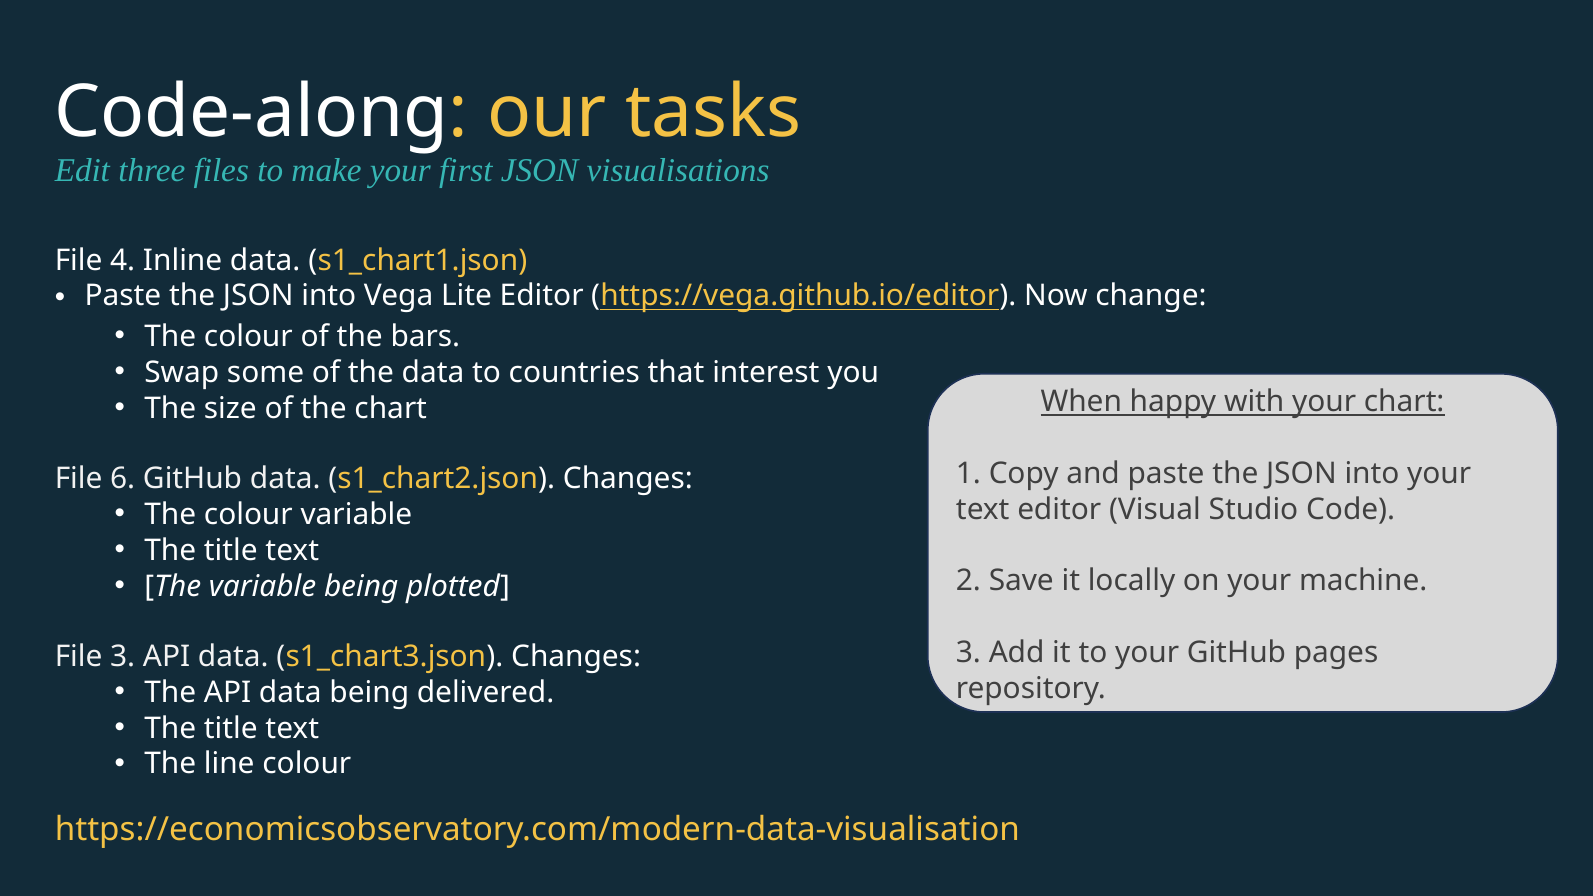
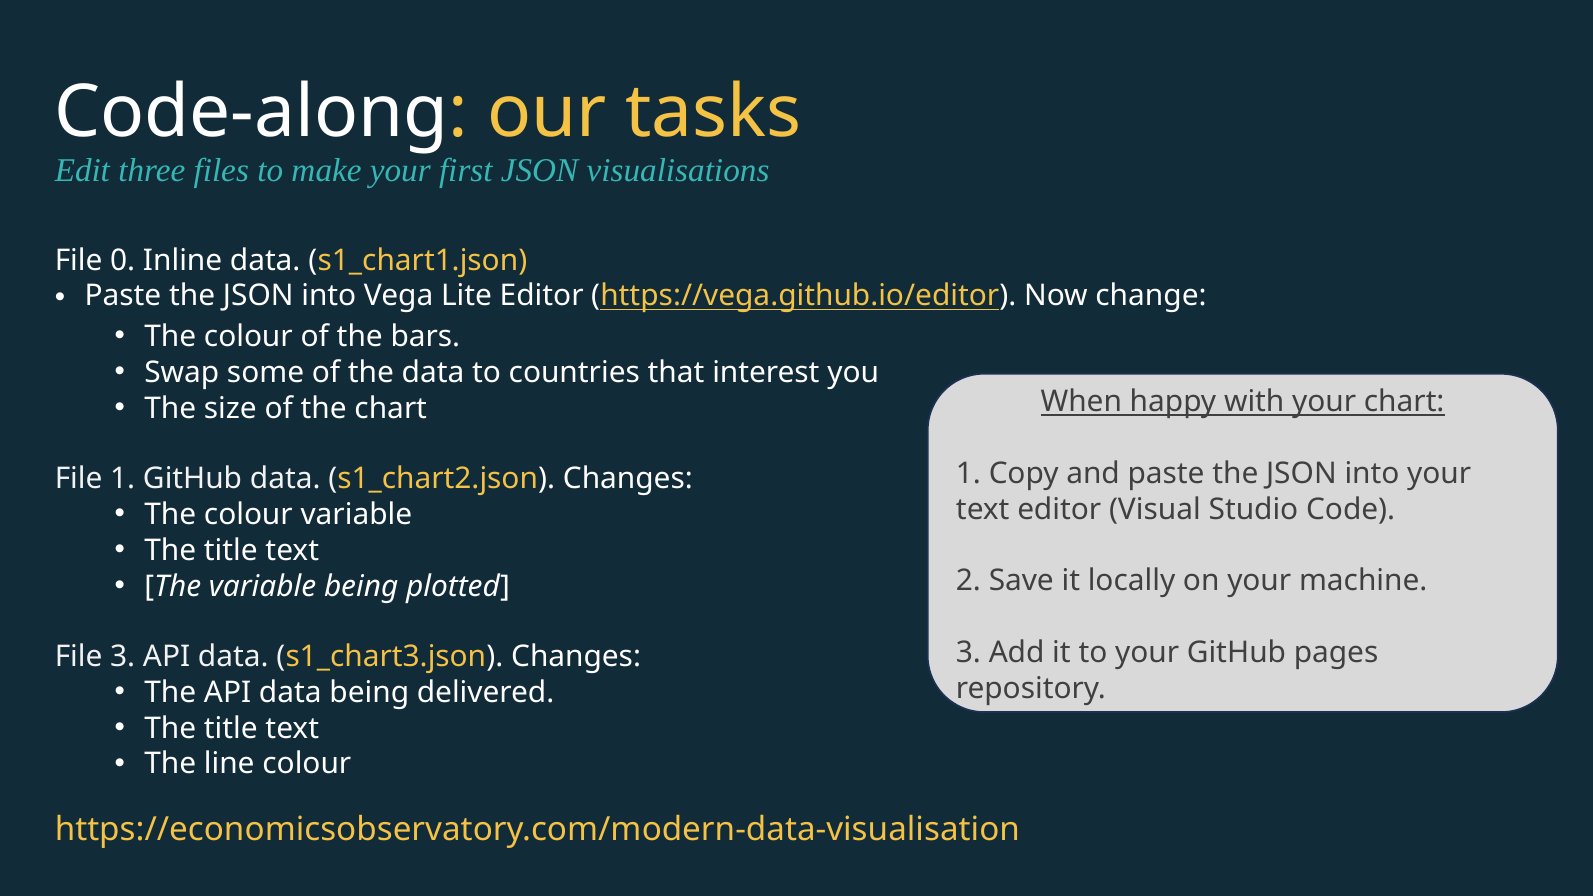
4: 4 -> 0
File 6: 6 -> 1
